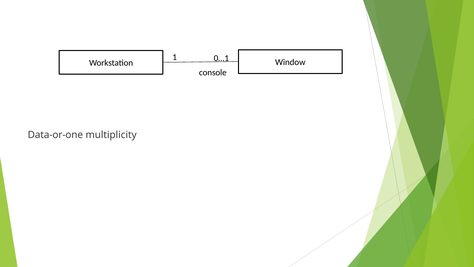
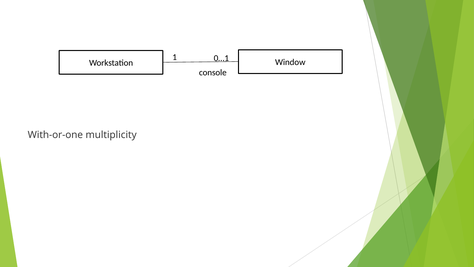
Data-or-one: Data-or-one -> With-or-one
